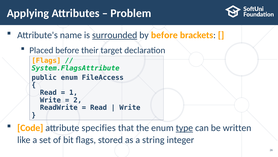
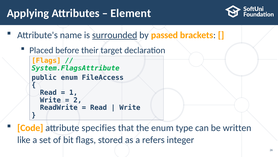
Problem: Problem -> Element
by before: before -> passed
type underline: present -> none
string: string -> refers
